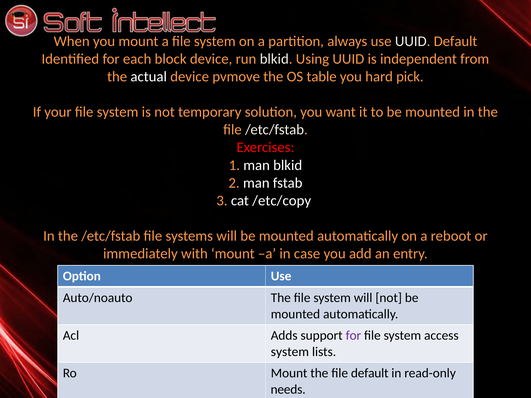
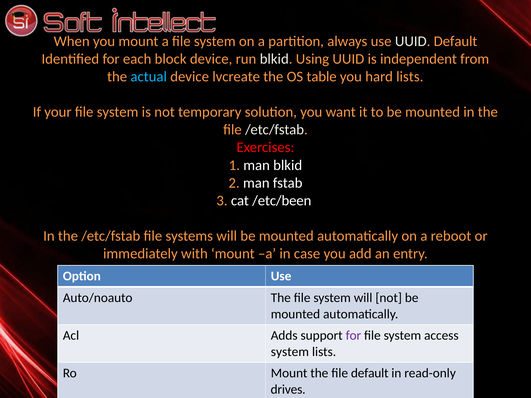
actual colour: white -> light blue
pvmove: pvmove -> lvcreate
hard pick: pick -> lists
/etc/copy: /etc/copy -> /etc/been
needs: needs -> drives
